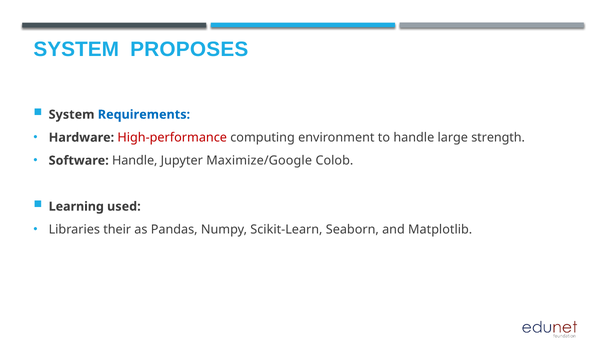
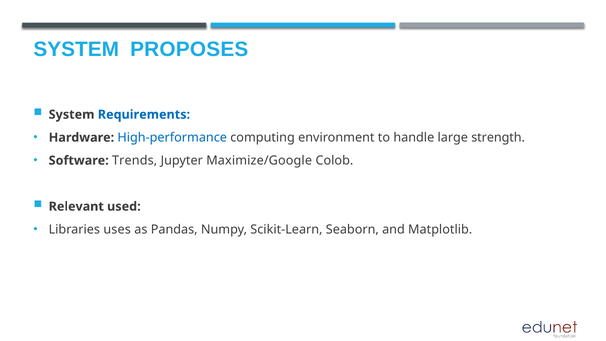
High-performance colour: red -> blue
Software Handle: Handle -> Trends
Learning: Learning -> Relevant
their: their -> uses
